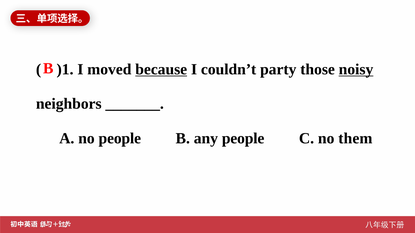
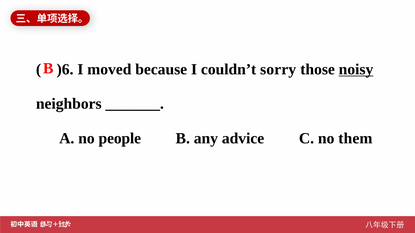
)1: )1 -> )6
because underline: present -> none
party: party -> sorry
any people: people -> advice
